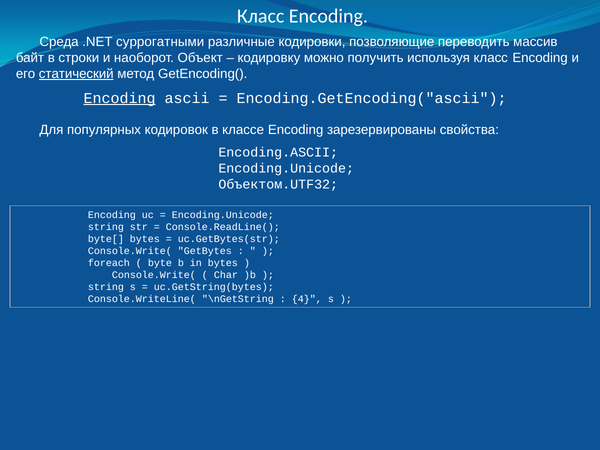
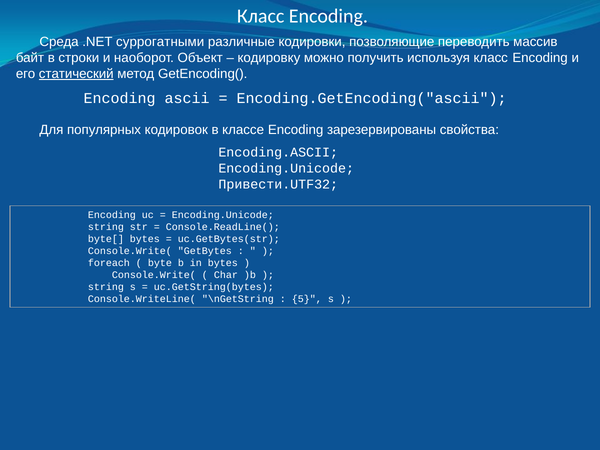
Encoding at (120, 98) underline: present -> none
Объектом.UTF32: Объектом.UTF32 -> Привести.UTF32
4: 4 -> 5
